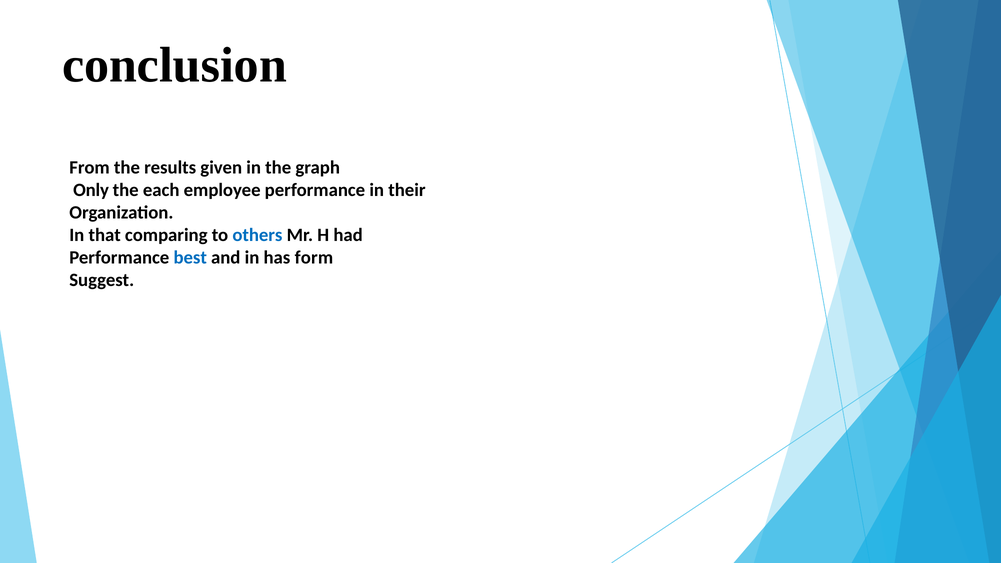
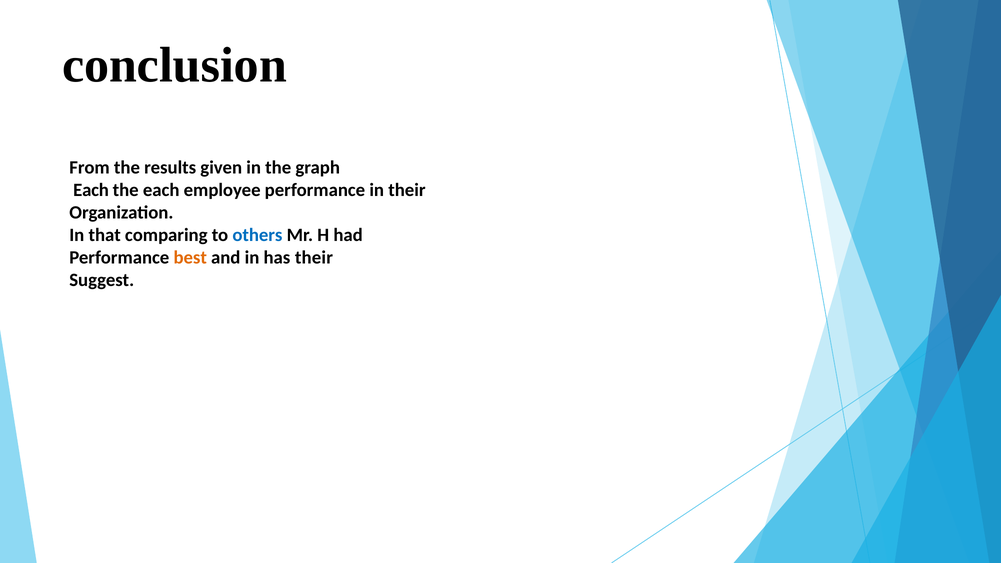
Only at (91, 190): Only -> Each
best colour: blue -> orange
has form: form -> their
